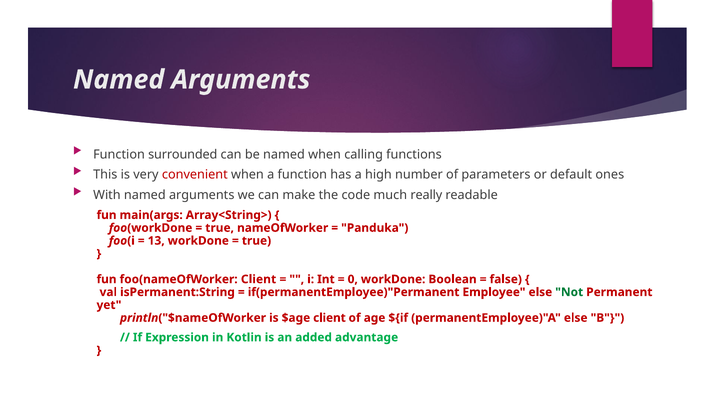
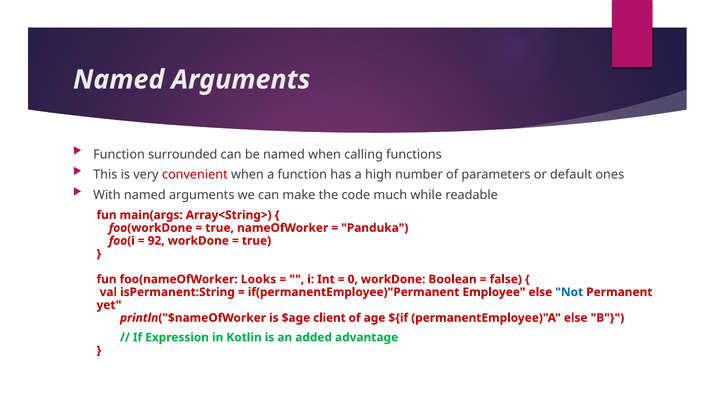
really: really -> while
13: 13 -> 92
foo(nameOfWorker Client: Client -> Looks
Not colour: green -> blue
